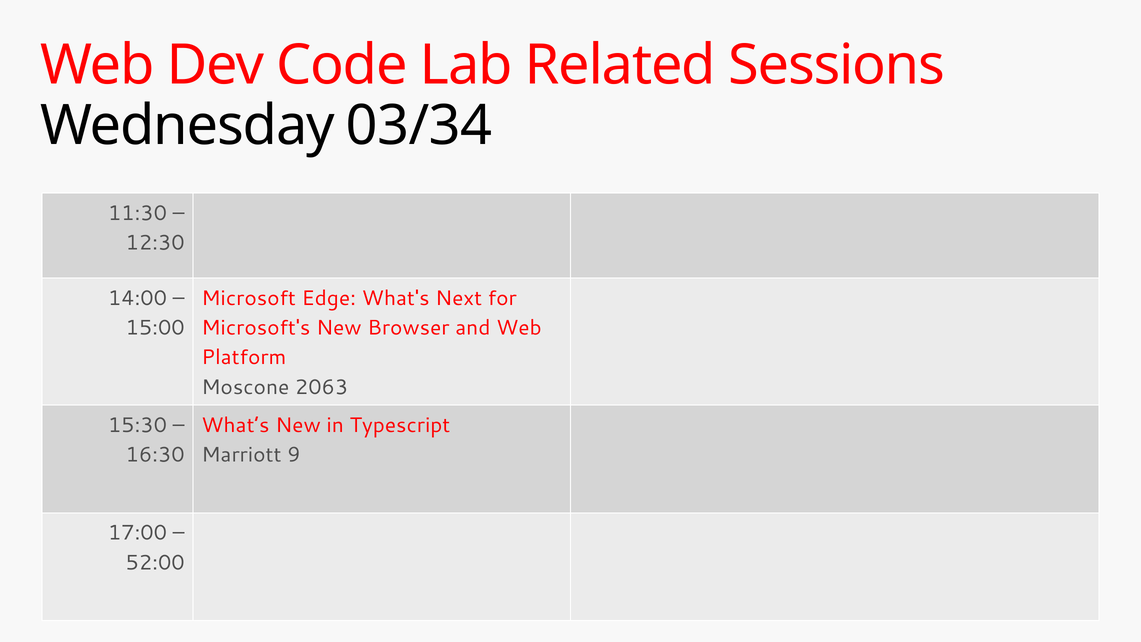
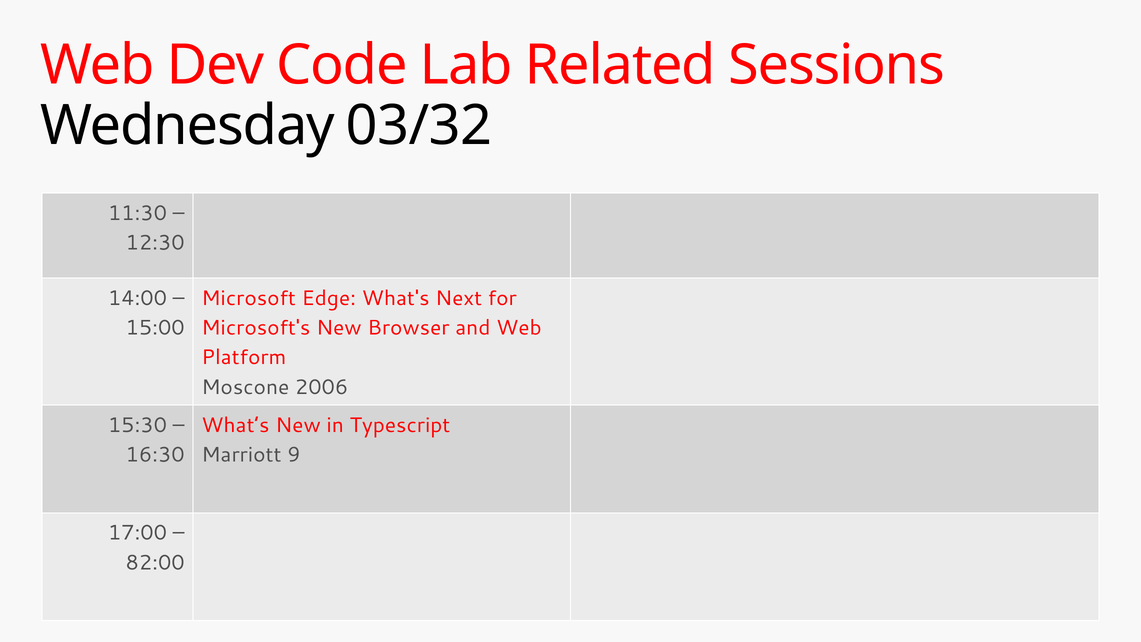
03/34: 03/34 -> 03/32
2063: 2063 -> 2006
52:00: 52:00 -> 82:00
